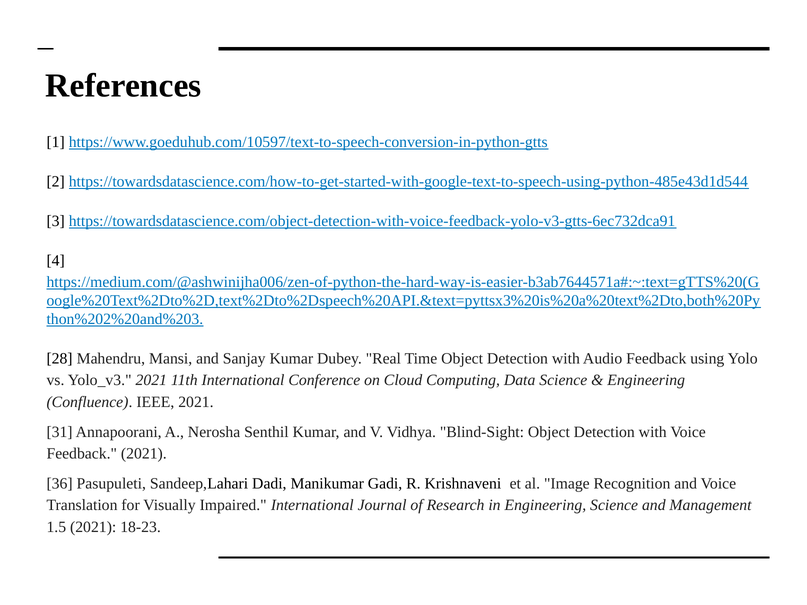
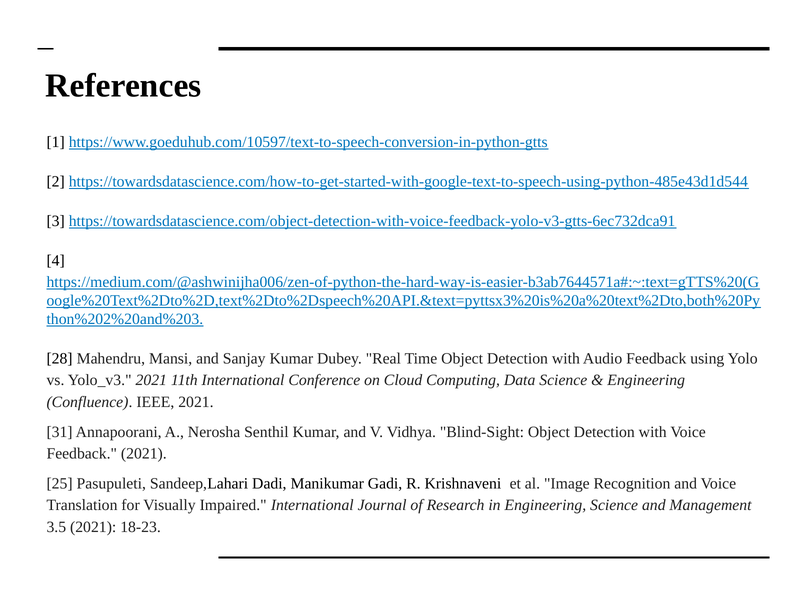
36: 36 -> 25
1.5: 1.5 -> 3.5
